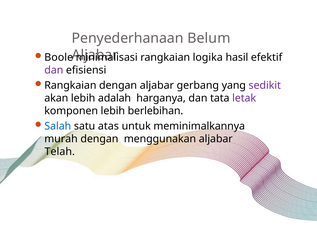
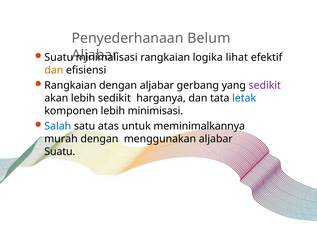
Boole at (59, 57): Boole -> Suatu
hasil: hasil -> lihat
dan at (54, 70) colour: purple -> orange
lebih adalah: adalah -> sedikit
letak colour: purple -> blue
berlebihan: berlebihan -> minimisasi
Telah at (60, 151): Telah -> Suatu
